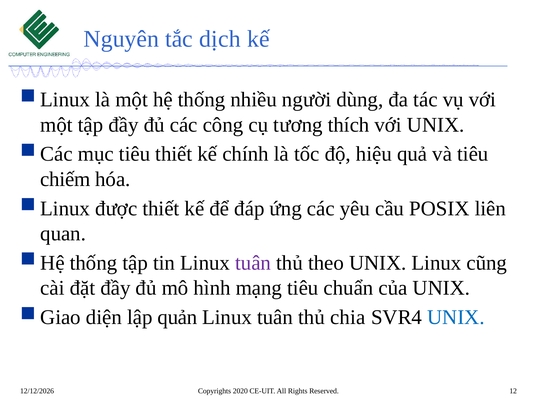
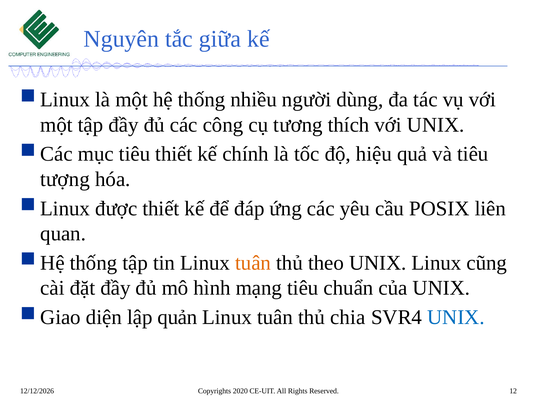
dịch: dịch -> giữa
chiếm: chiếm -> tượng
tuân at (253, 263) colour: purple -> orange
